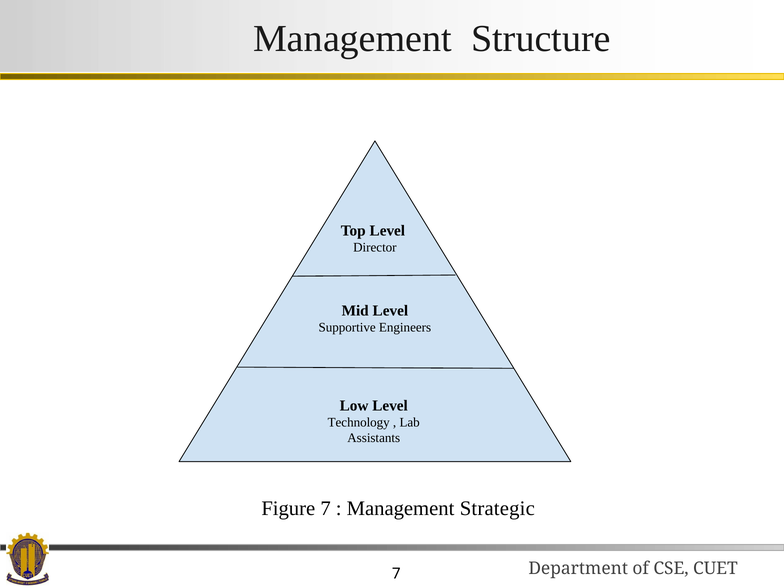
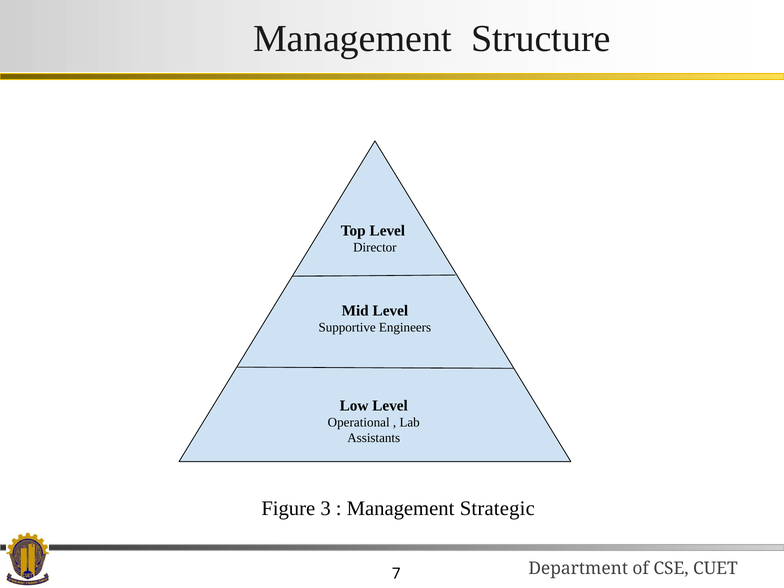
Technology: Technology -> Operational
Figure 7: 7 -> 3
